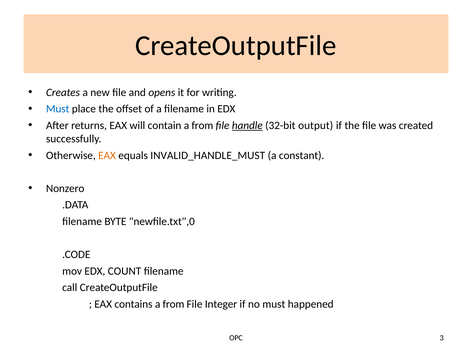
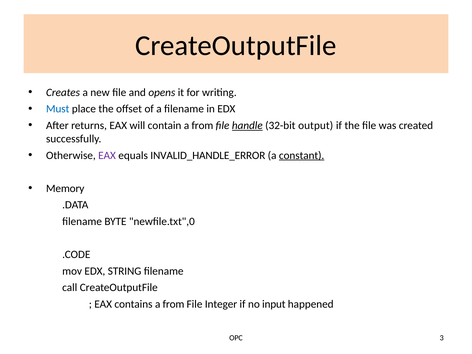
EAX at (107, 155) colour: orange -> purple
INVALID_HANDLE_MUST: INVALID_HANDLE_MUST -> INVALID_HANDLE_ERROR
constant underline: none -> present
Nonzero: Nonzero -> Memory
COUNT: COUNT -> STRING
no must: must -> input
